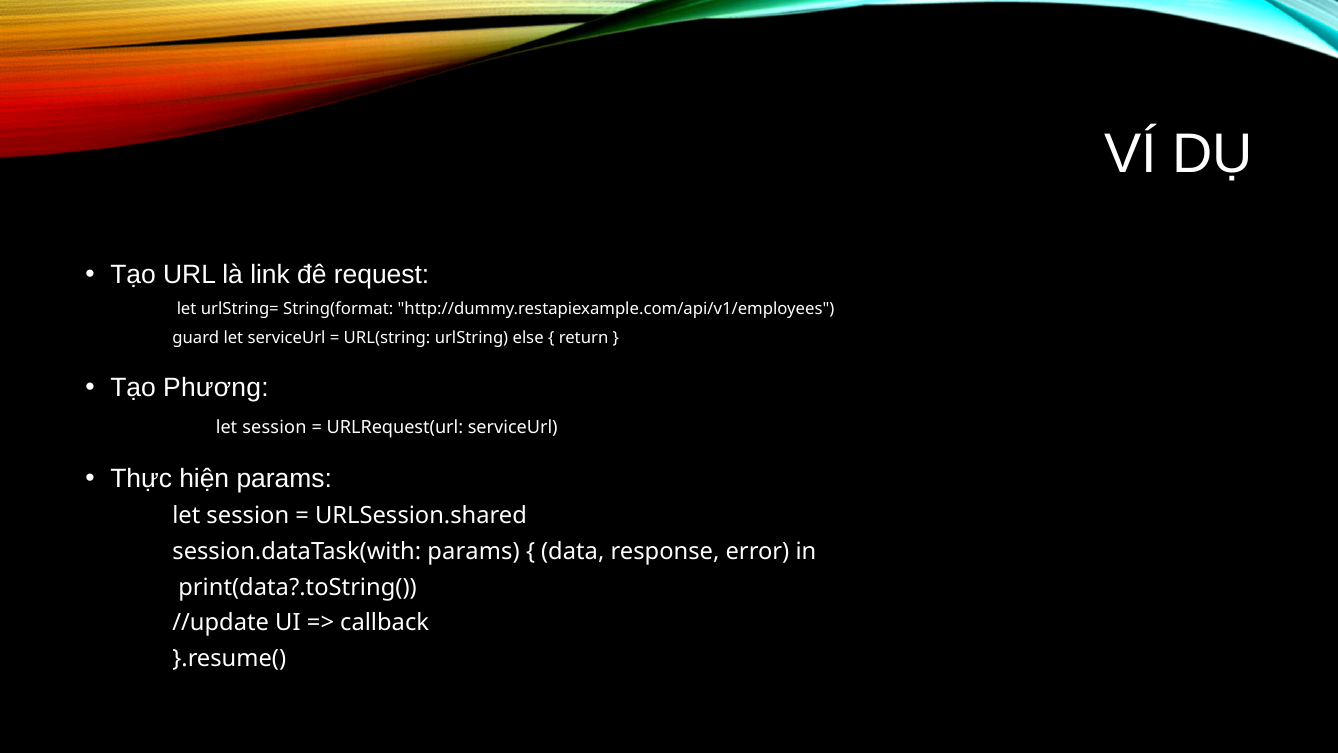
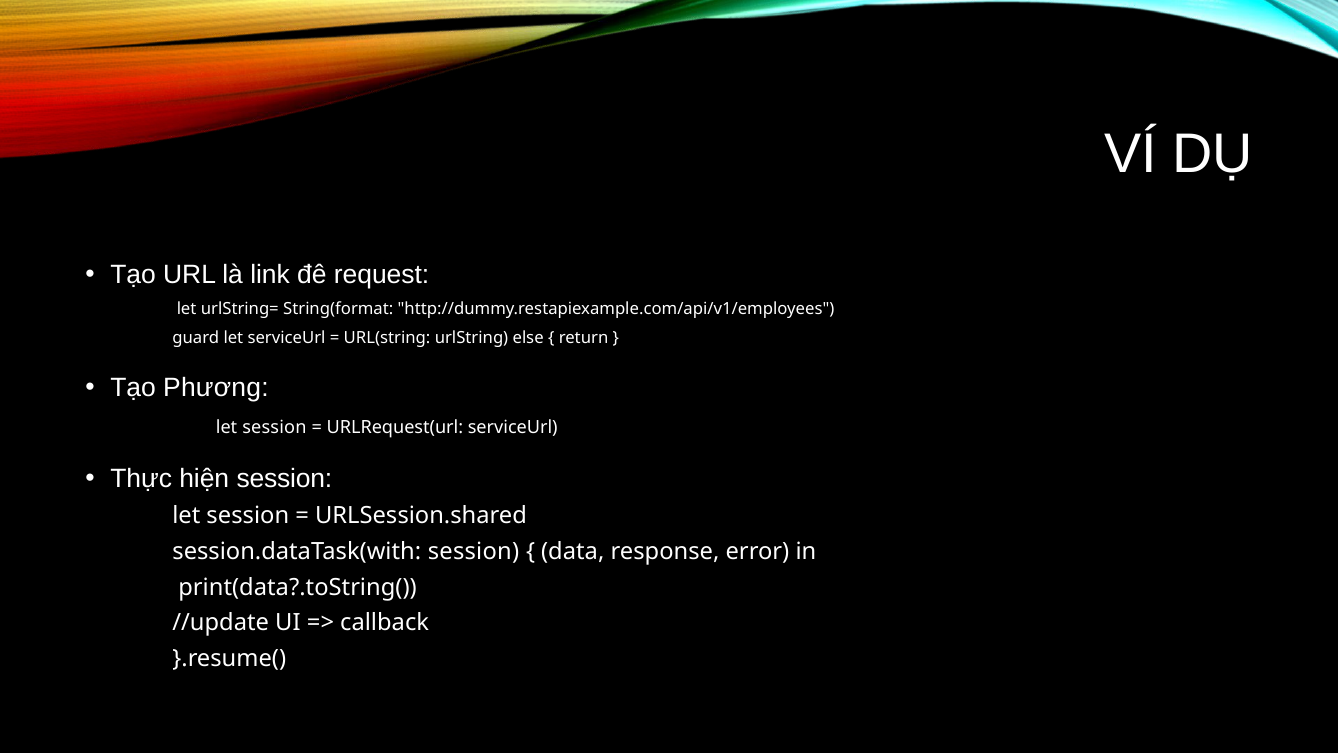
hiện params: params -> session
session.dataTask(with params: params -> session
